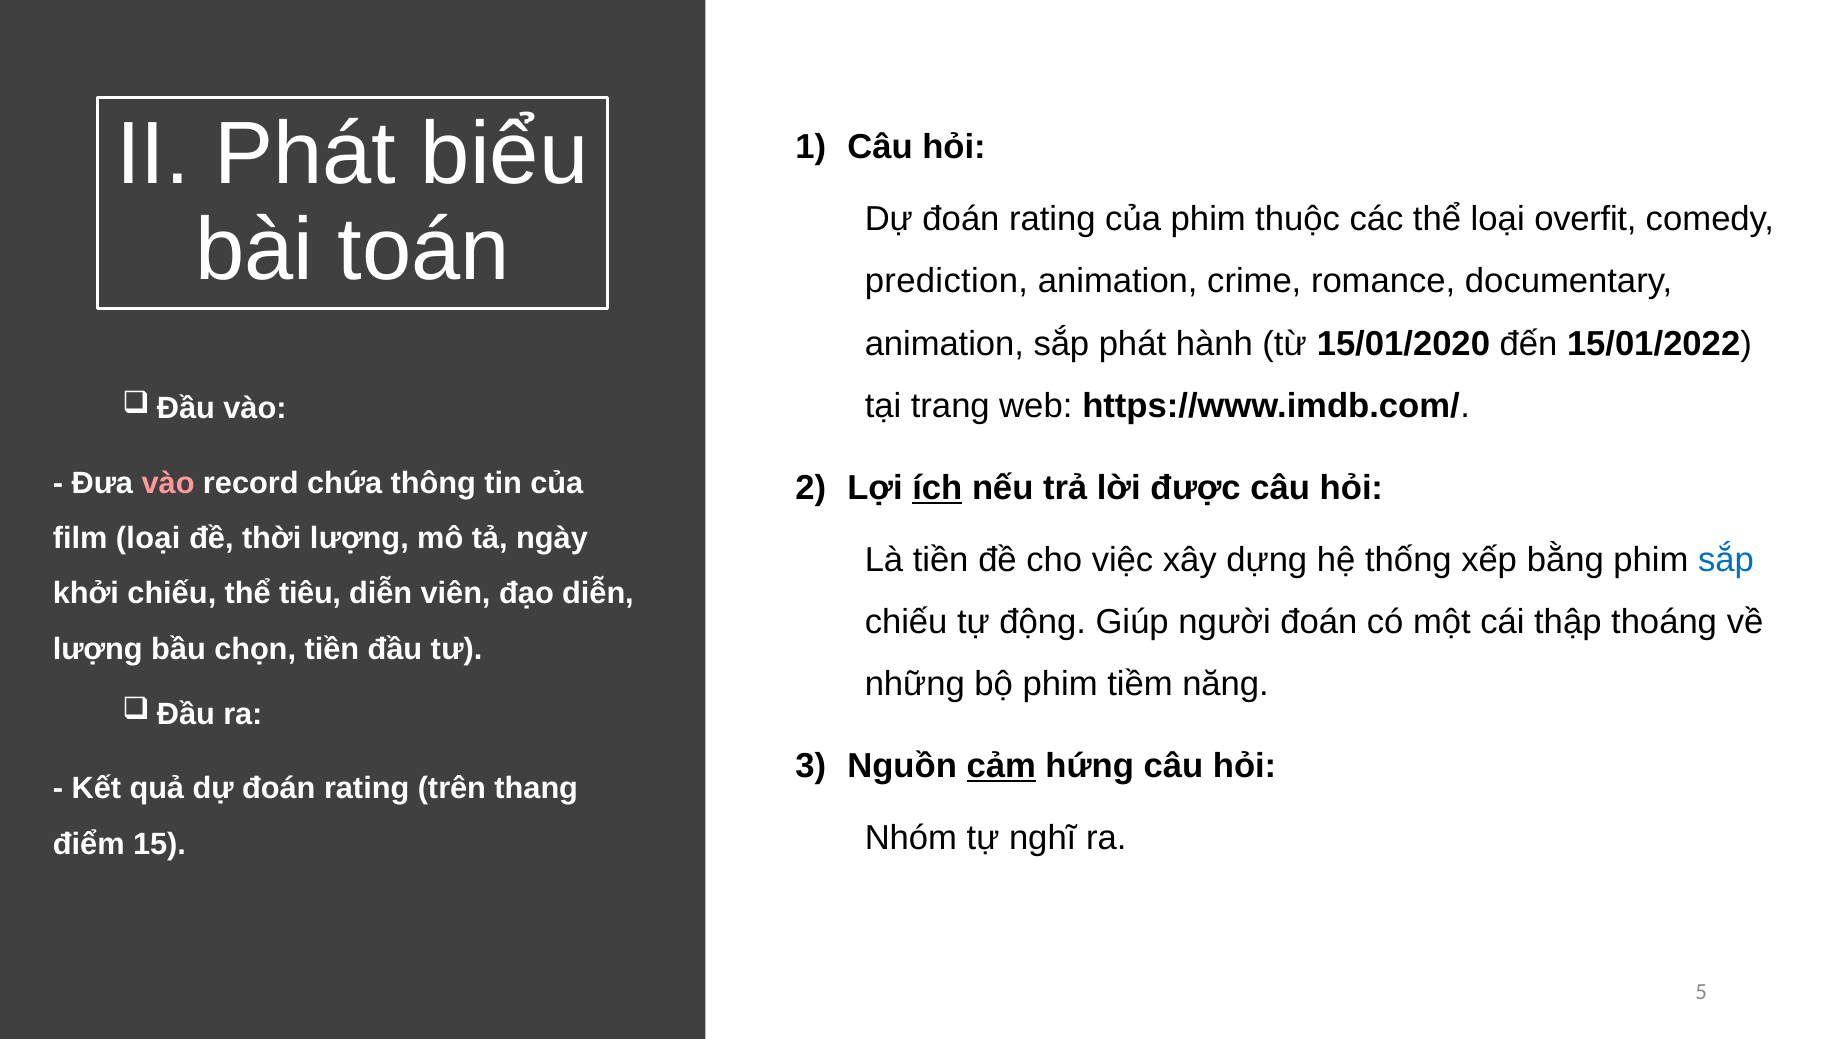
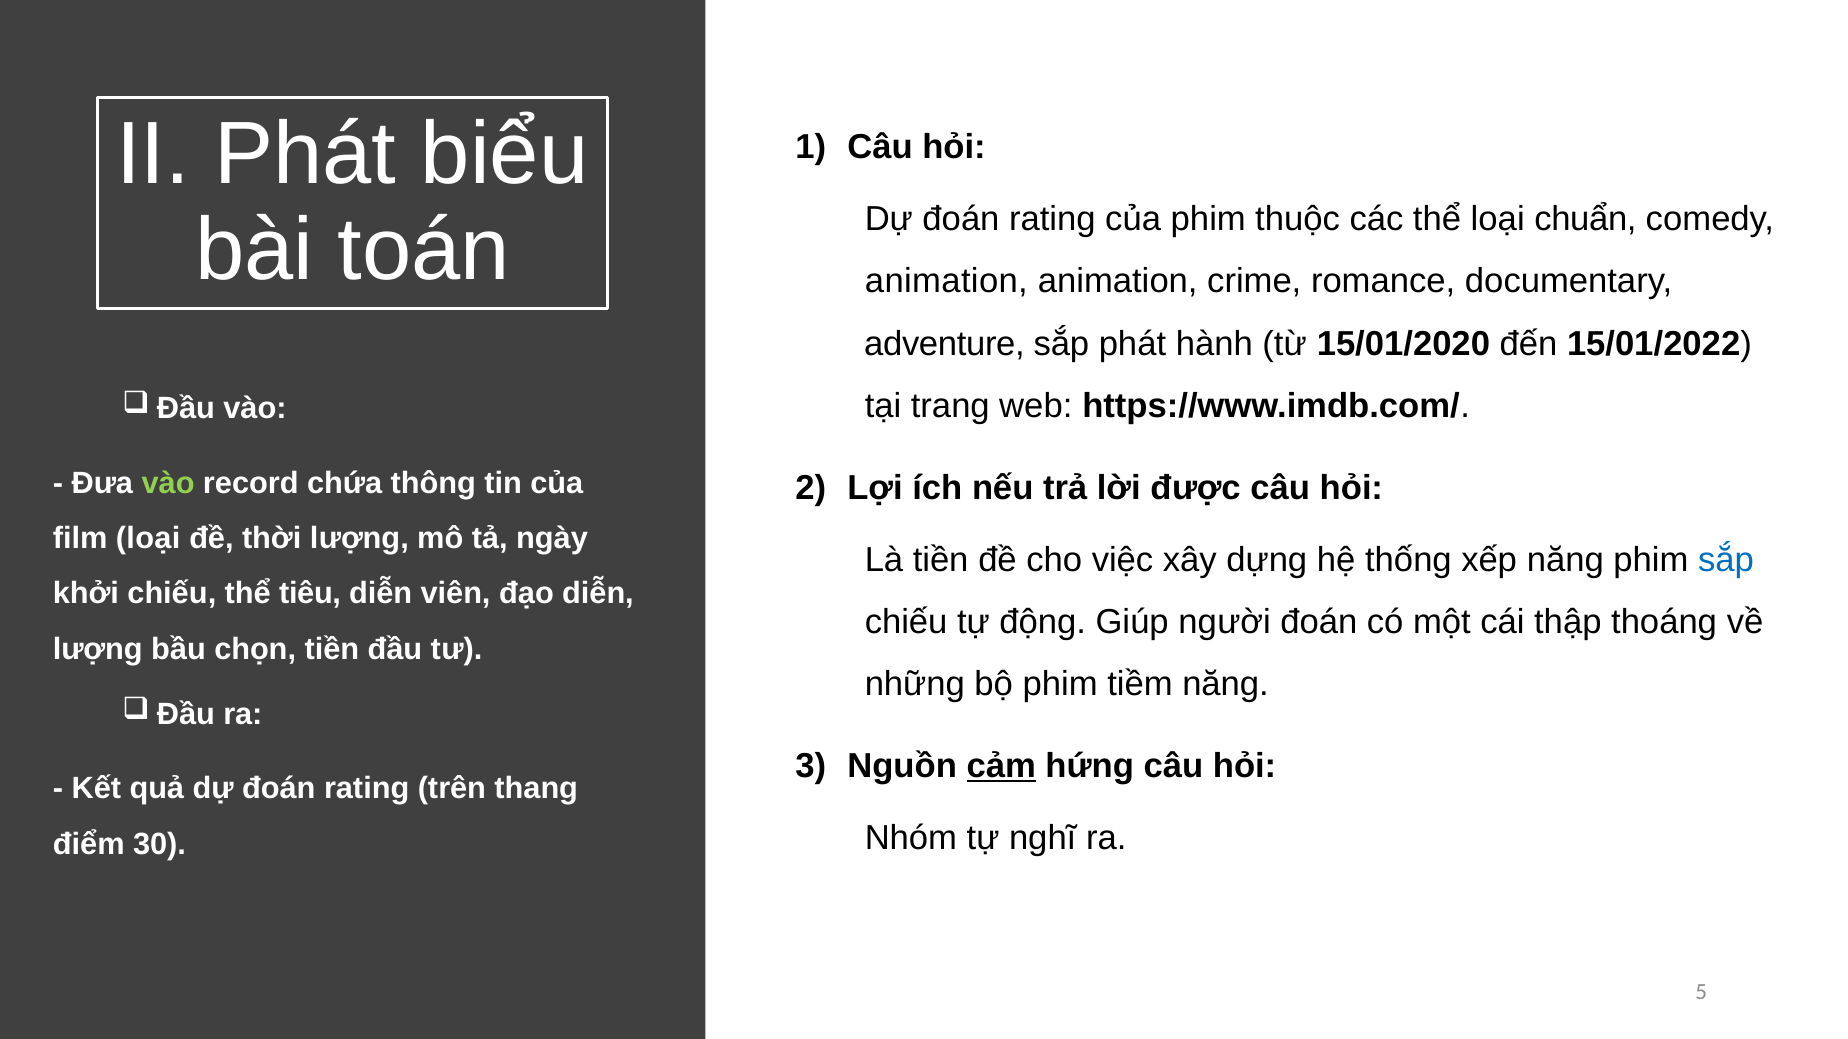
overfit: overfit -> chuẩn
prediction at (946, 282): prediction -> animation
animation at (944, 344): animation -> adventure
vào at (168, 483) colour: pink -> light green
ích underline: present -> none
xếp bằng: bằng -> năng
15: 15 -> 30
